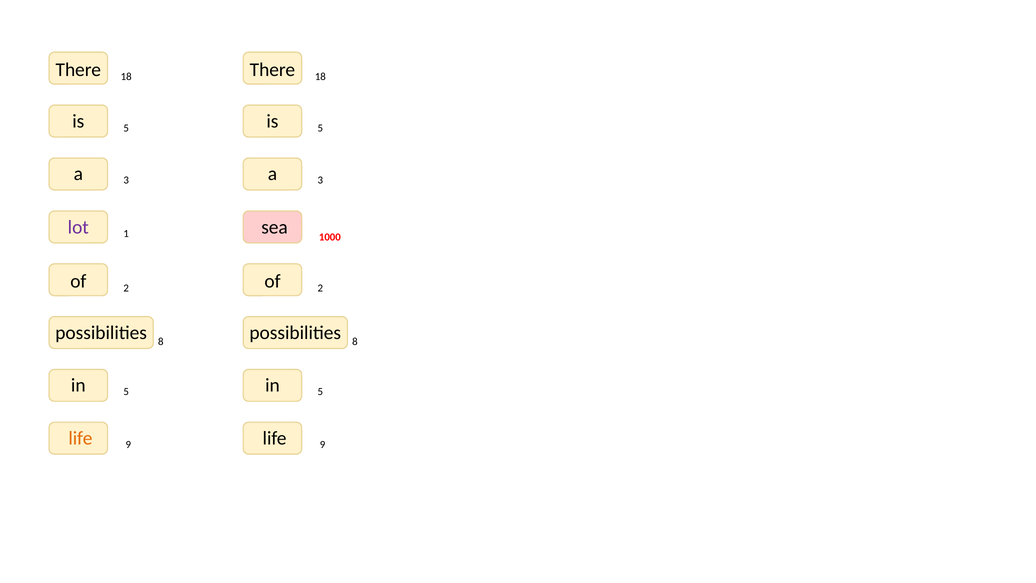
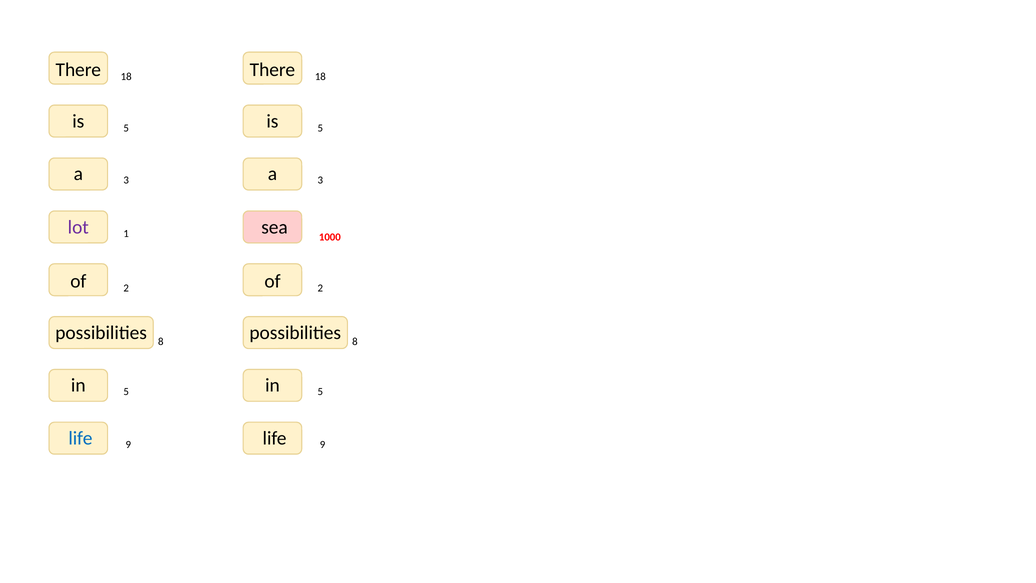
life at (80, 438) colour: orange -> blue
